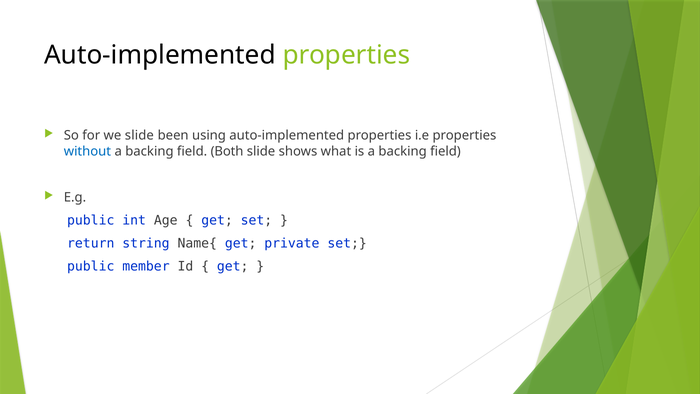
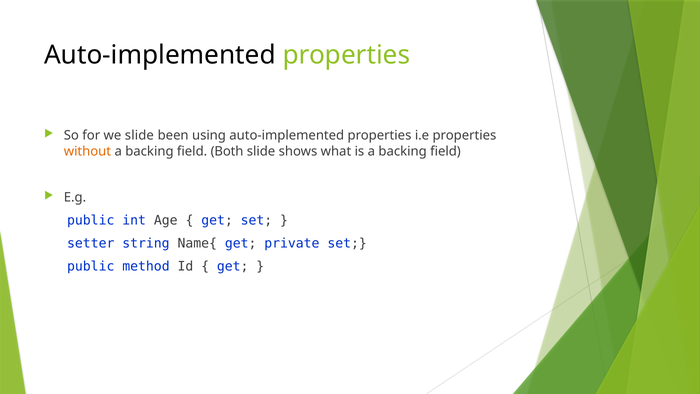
without colour: blue -> orange
return: return -> setter
member: member -> method
